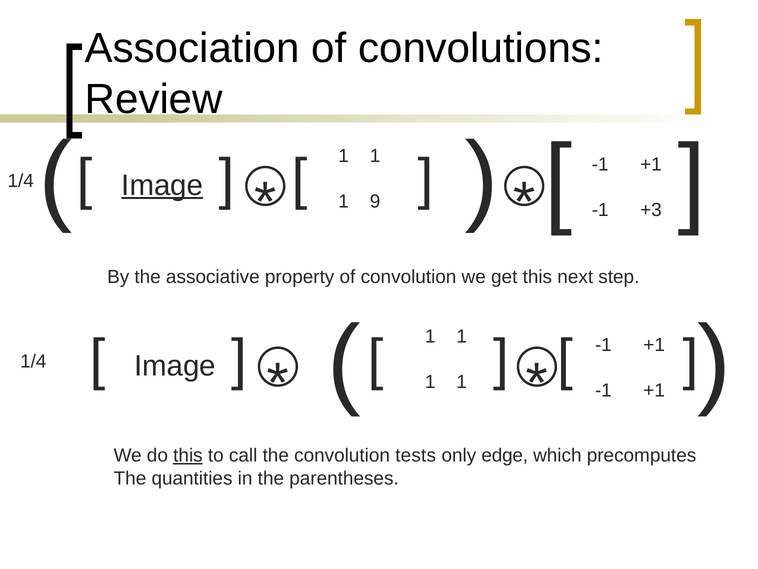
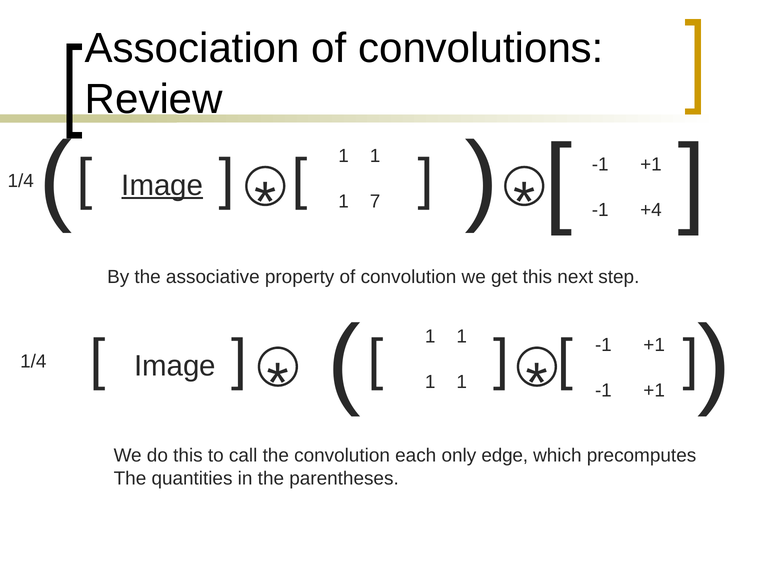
9: 9 -> 7
+3: +3 -> +4
this at (188, 455) underline: present -> none
tests: tests -> each
